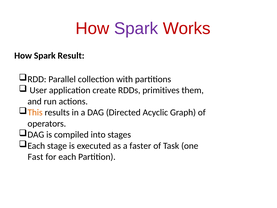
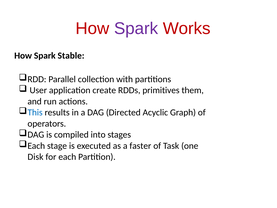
Result: Result -> Stable
This colour: orange -> blue
Fast: Fast -> Disk
